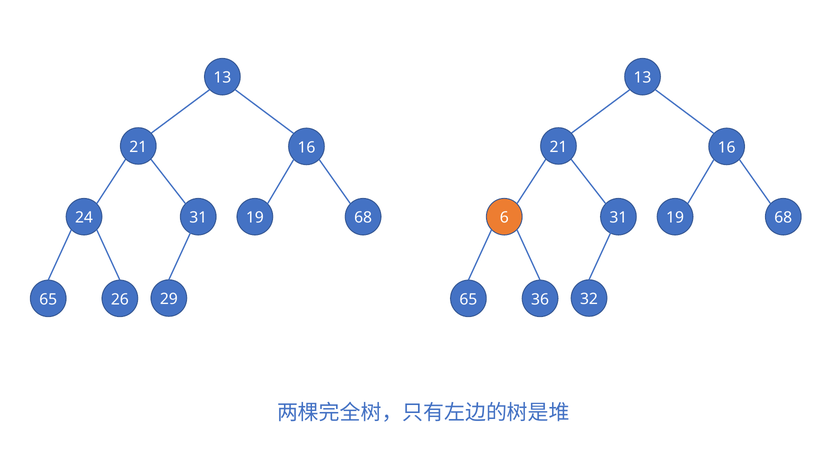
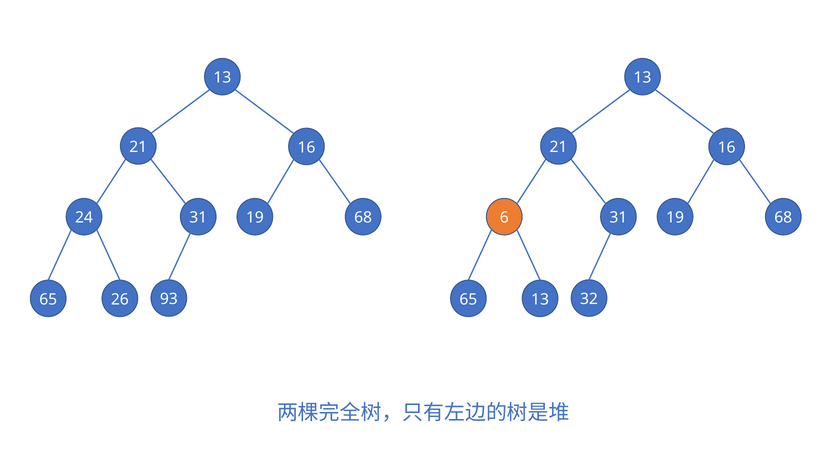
29: 29 -> 93
65 36: 36 -> 13
